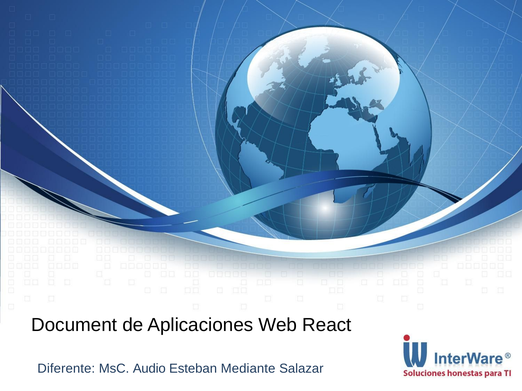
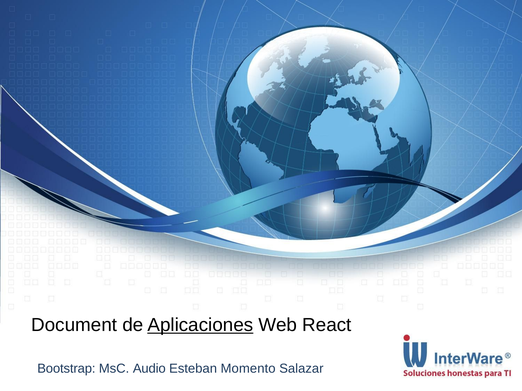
Aplicaciones underline: none -> present
Diferente: Diferente -> Bootstrap
Mediante: Mediante -> Momento
